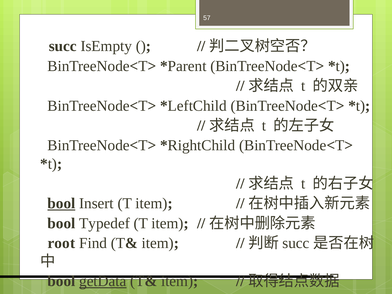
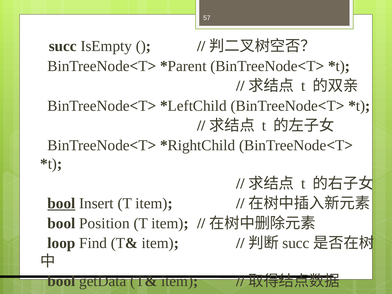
Typedef: Typedef -> Position
root: root -> loop
getData underline: present -> none
